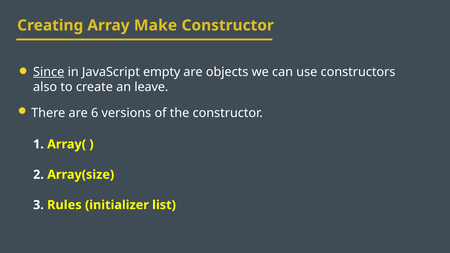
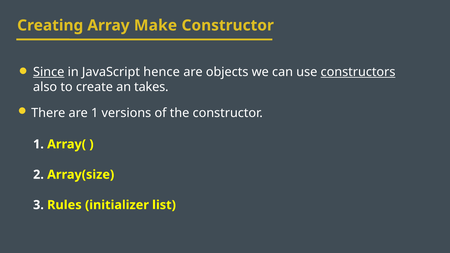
empty: empty -> hence
constructors underline: none -> present
leave: leave -> takes
are 6: 6 -> 1
